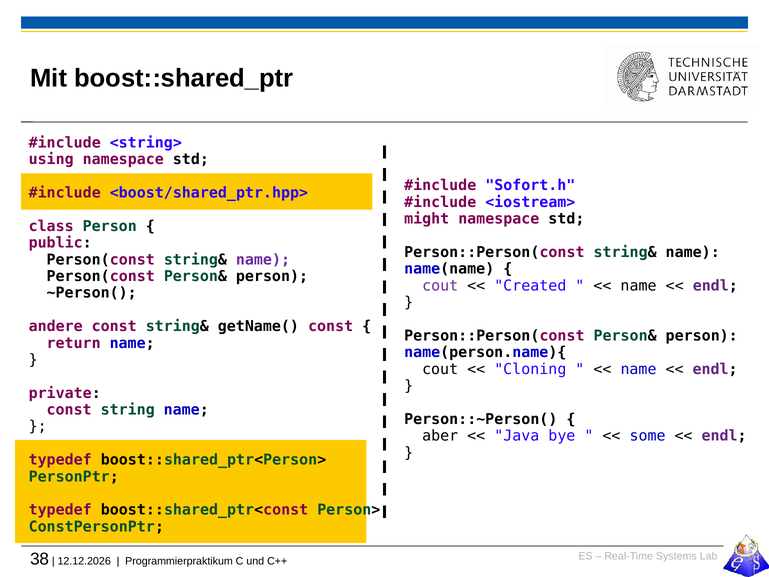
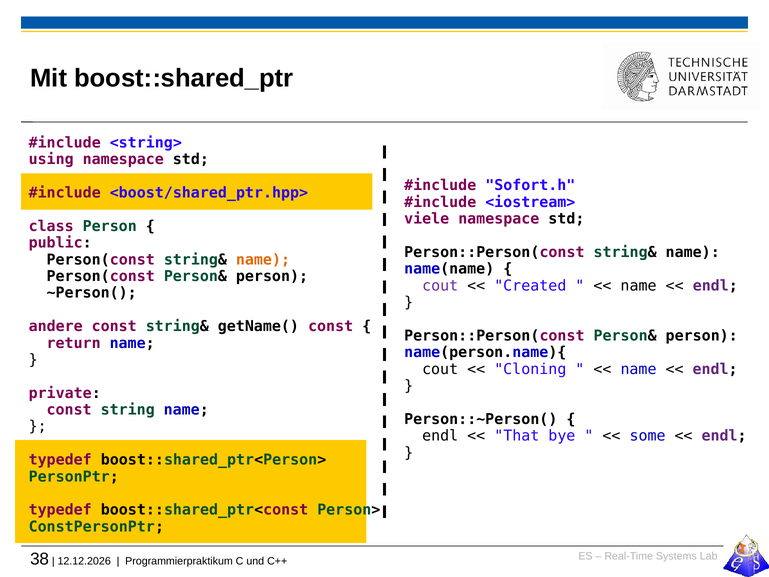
might: might -> viele
name at (263, 260) colour: purple -> orange
aber at (440, 436): aber -> endl
Java: Java -> That
